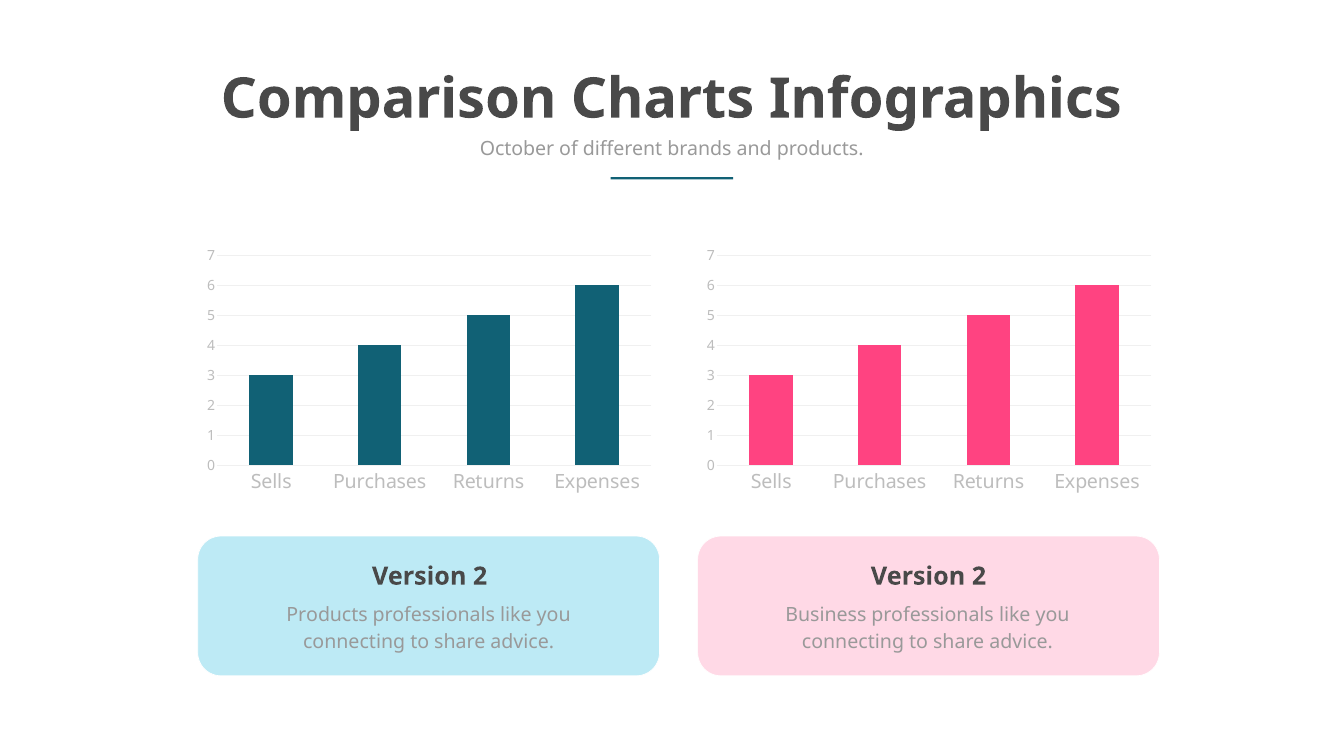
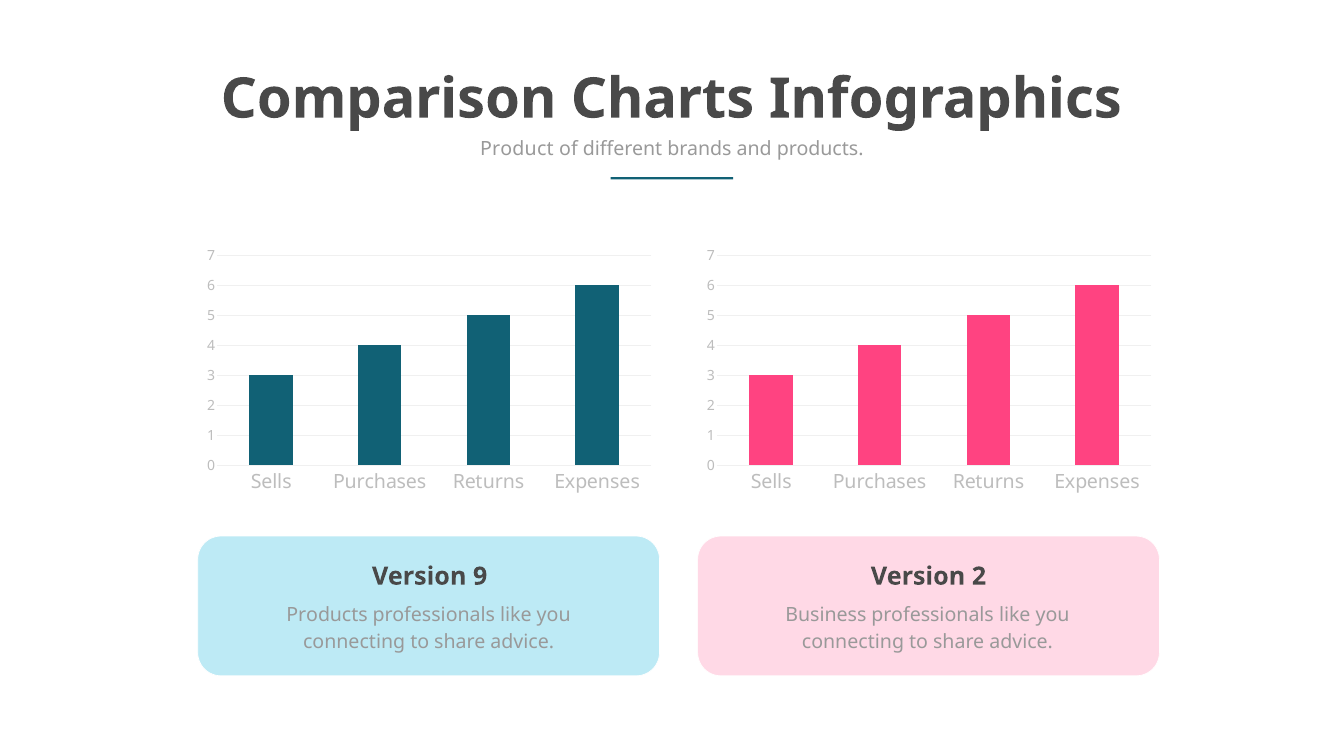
October: October -> Product
2 at (480, 576): 2 -> 9
